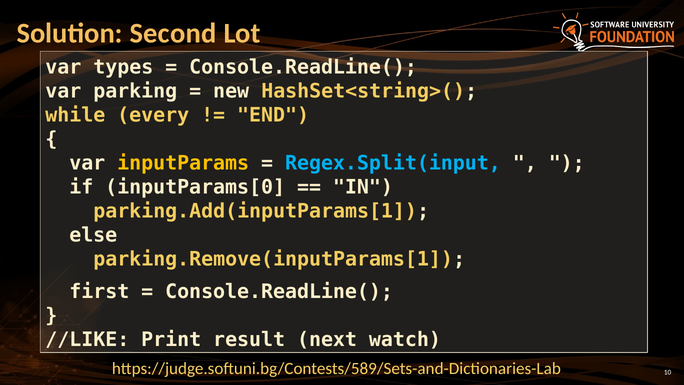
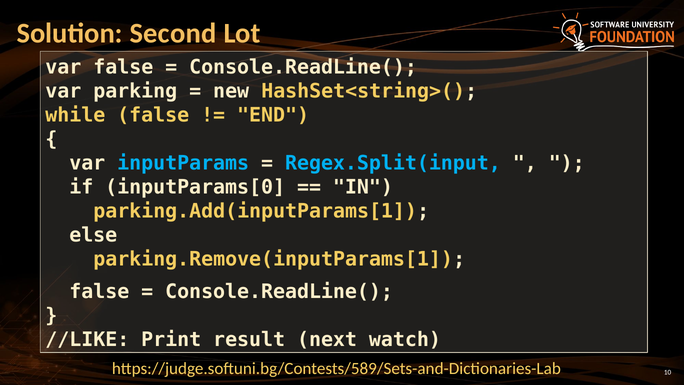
var types: types -> false
while every: every -> false
inputParams colour: yellow -> light blue
first at (99, 291): first -> false
